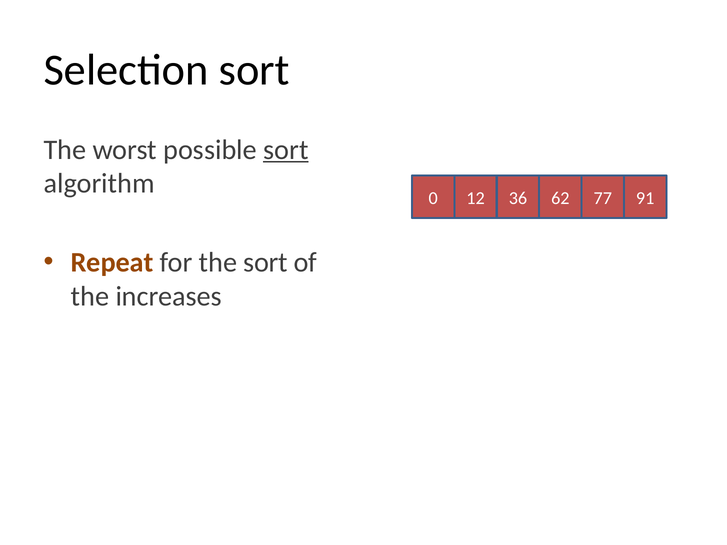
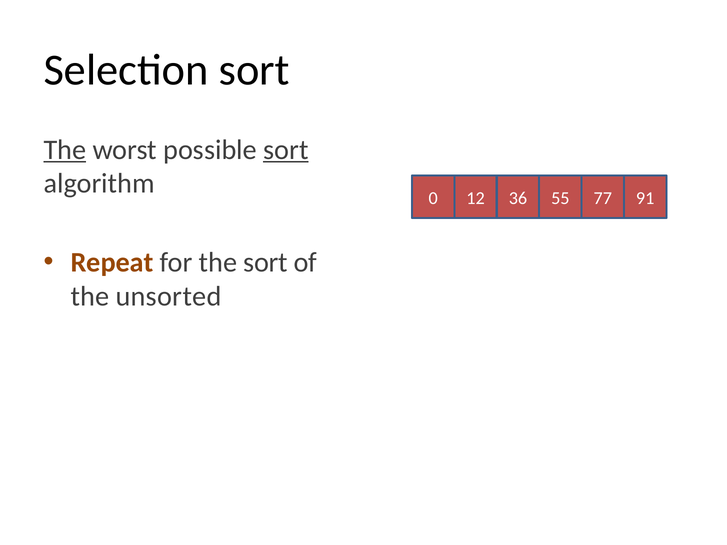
The at (65, 150) underline: none -> present
62: 62 -> 55
increases: increases -> unsorted
